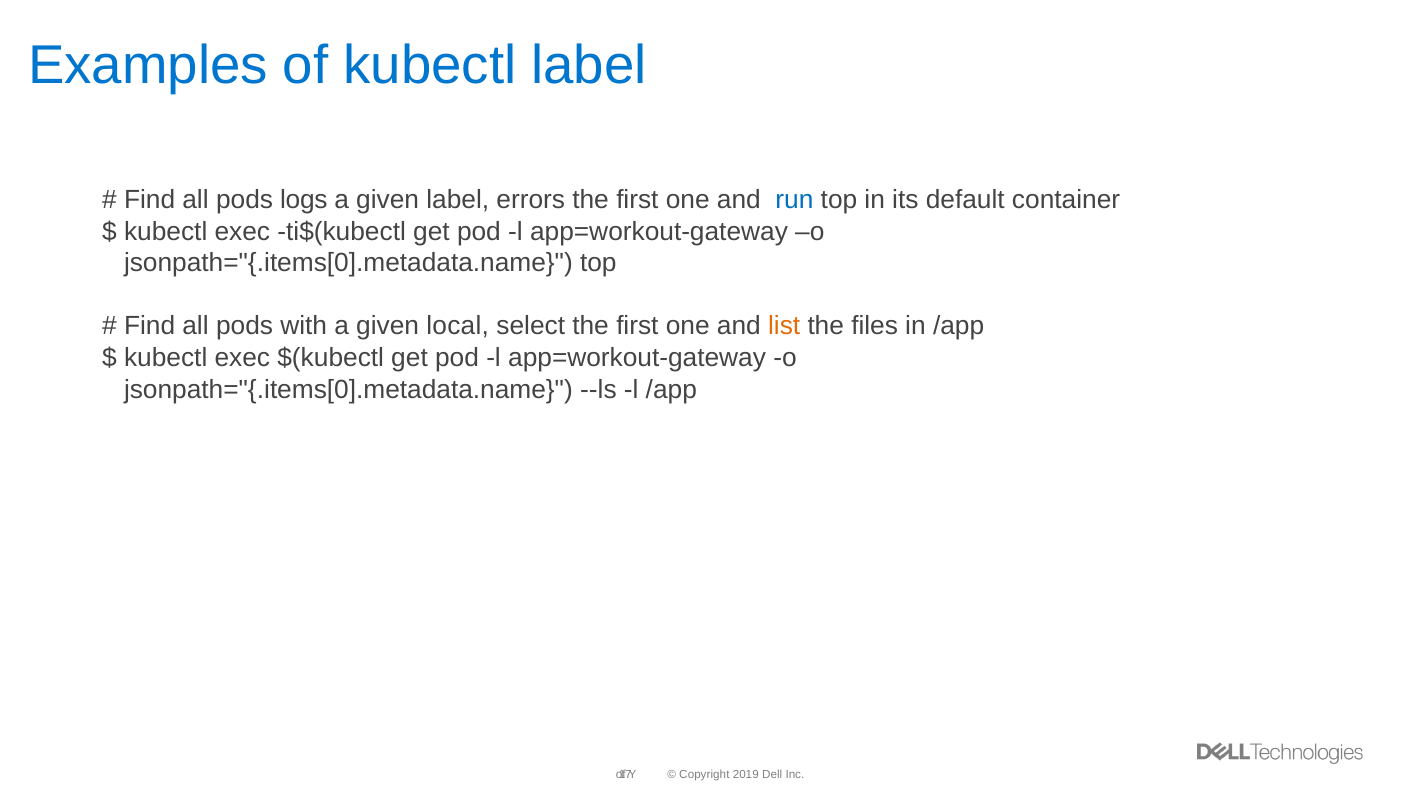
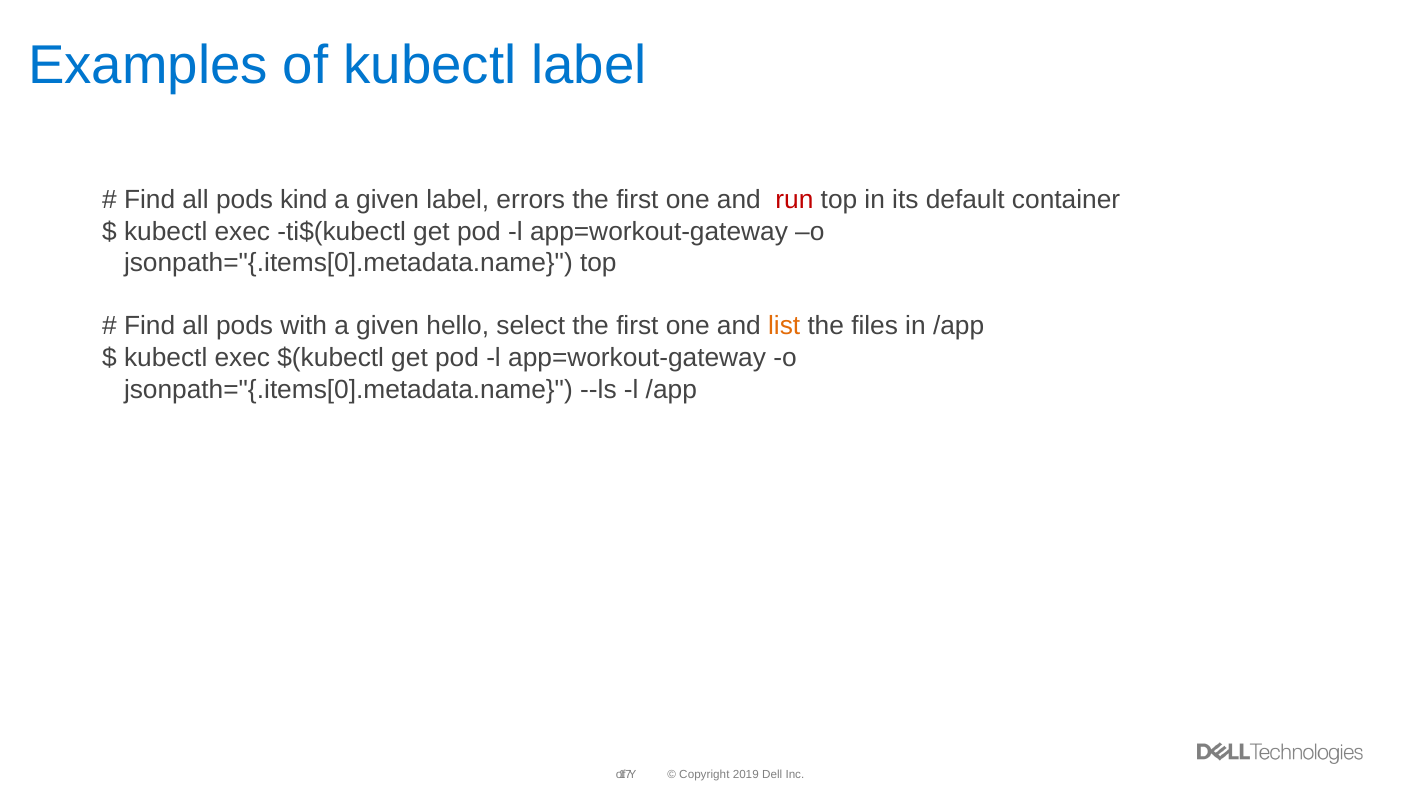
logs: logs -> kind
run colour: blue -> red
local: local -> hello
